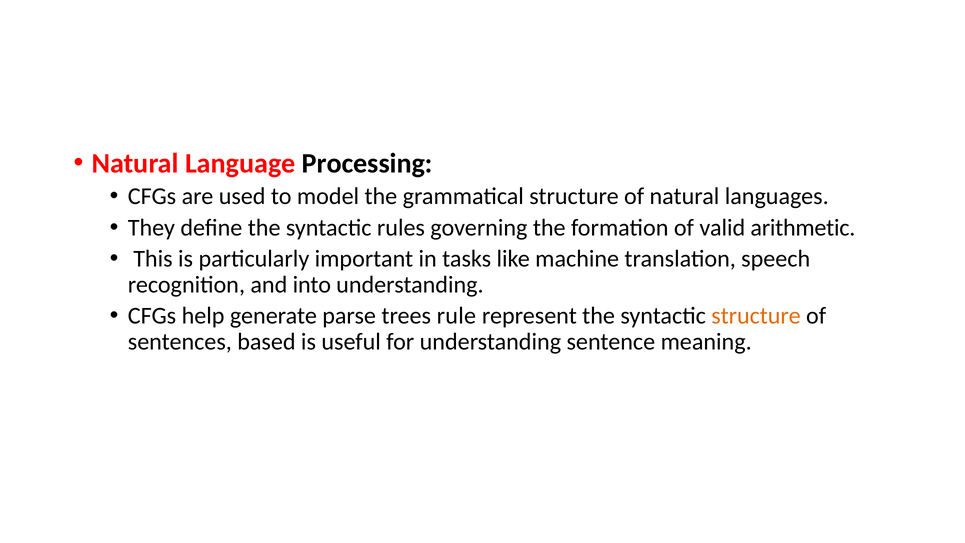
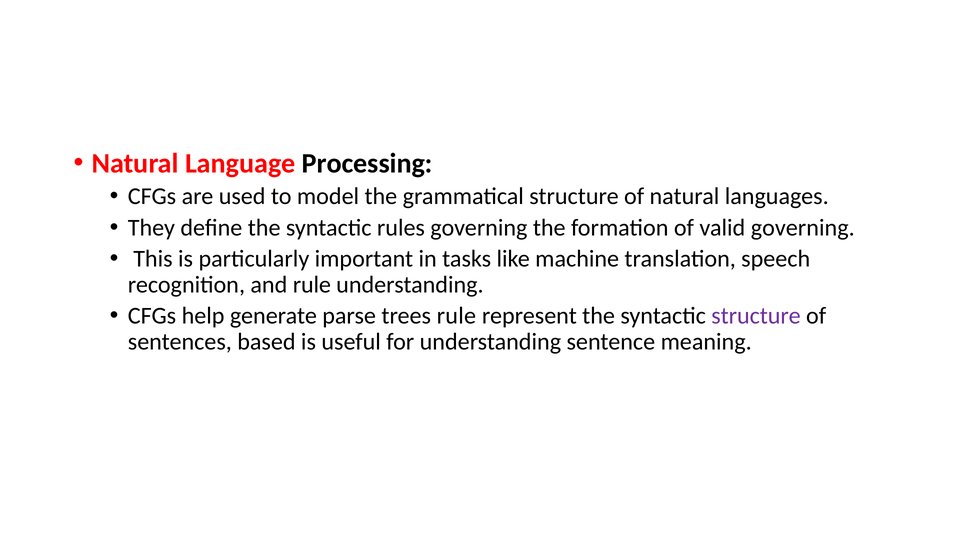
valid arithmetic: arithmetic -> governing
and into: into -> rule
structure at (756, 316) colour: orange -> purple
